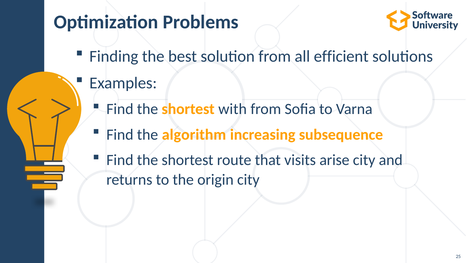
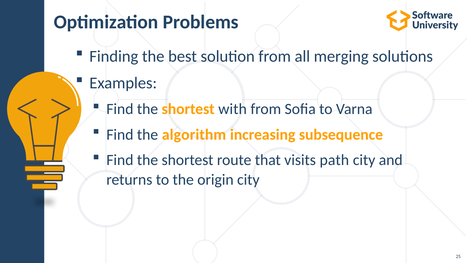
efficient: efficient -> merging
arise: arise -> path
